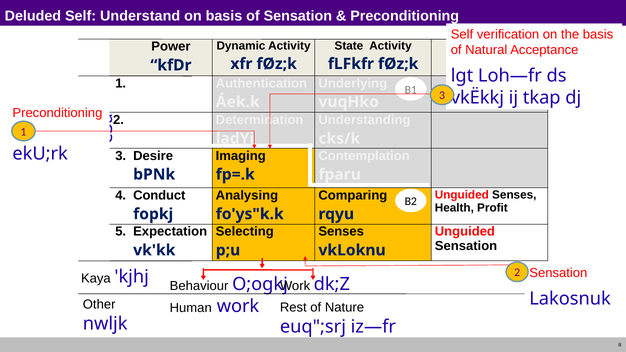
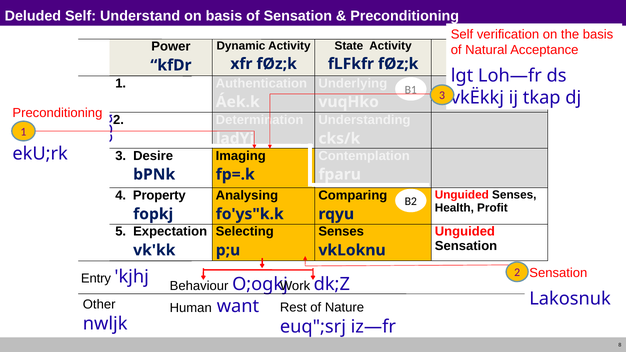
Conduct: Conduct -> Property
Kaya: Kaya -> Entry
Human work: work -> want
